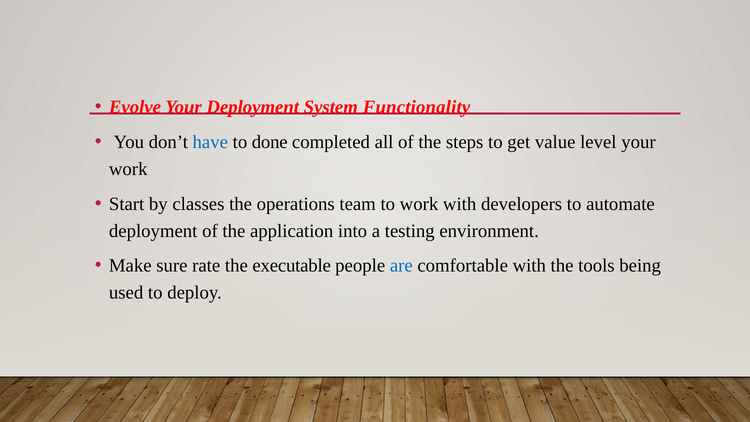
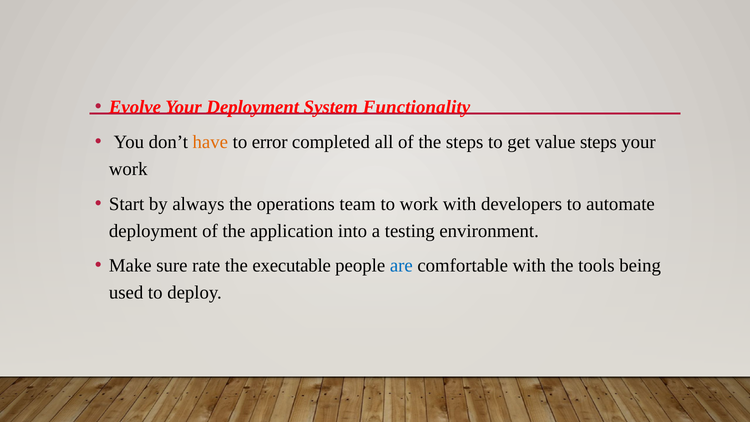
have colour: blue -> orange
done: done -> error
value level: level -> steps
classes: classes -> always
